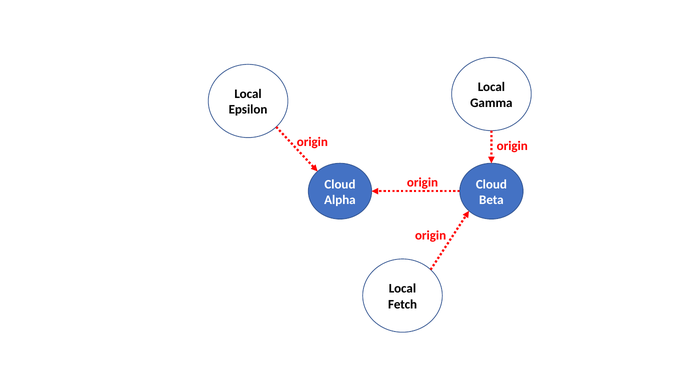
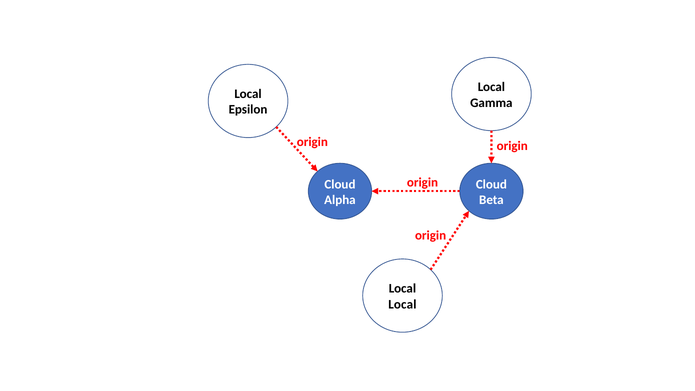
Fetch at (403, 304): Fetch -> Local
